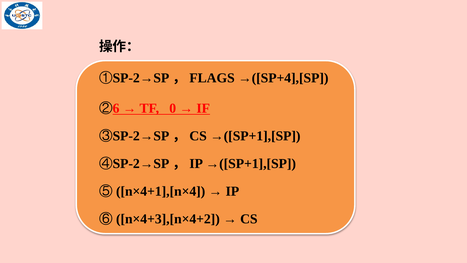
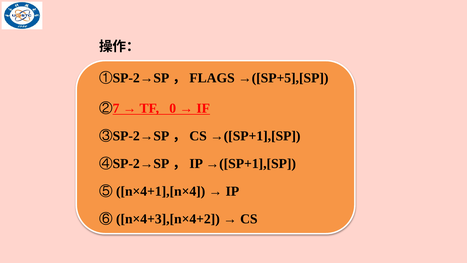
→([SP+4],[SP: →([SP+4],[SP -> →([SP+5],[SP
6: 6 -> 7
